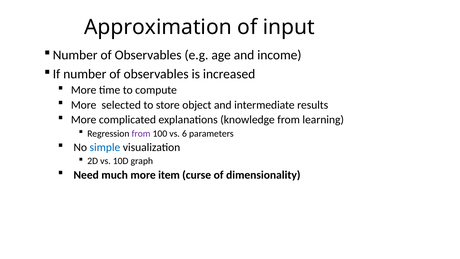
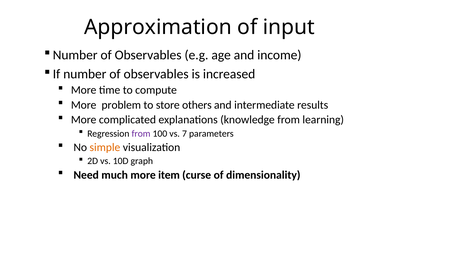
selected: selected -> problem
object: object -> others
6: 6 -> 7
simple colour: blue -> orange
